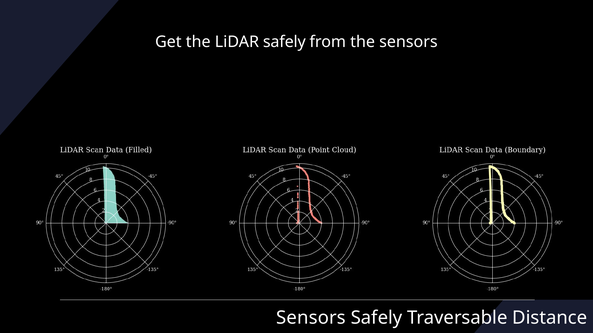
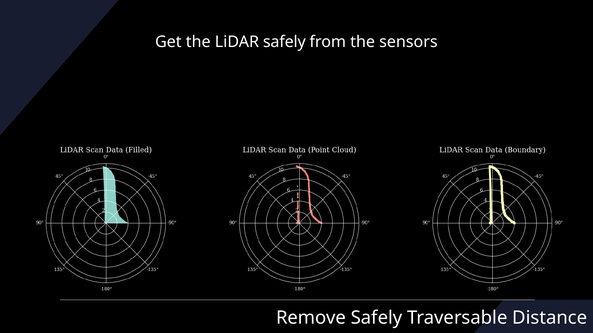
Sensors at (311, 318): Sensors -> Remove
